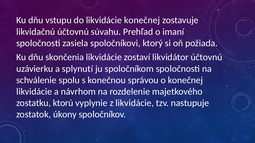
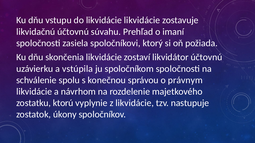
likvidácie konečnej: konečnej -> likvidácie
splynutí: splynutí -> vstúpila
o konečnej: konečnej -> právnym
